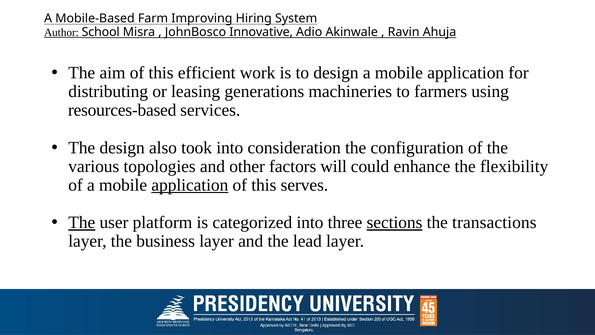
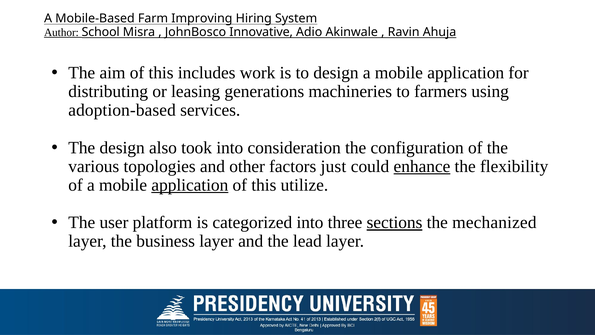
efficient: efficient -> includes
resources-based: resources-based -> adoption-based
will: will -> just
enhance underline: none -> present
serves: serves -> utilize
The at (82, 222) underline: present -> none
transactions: transactions -> mechanized
